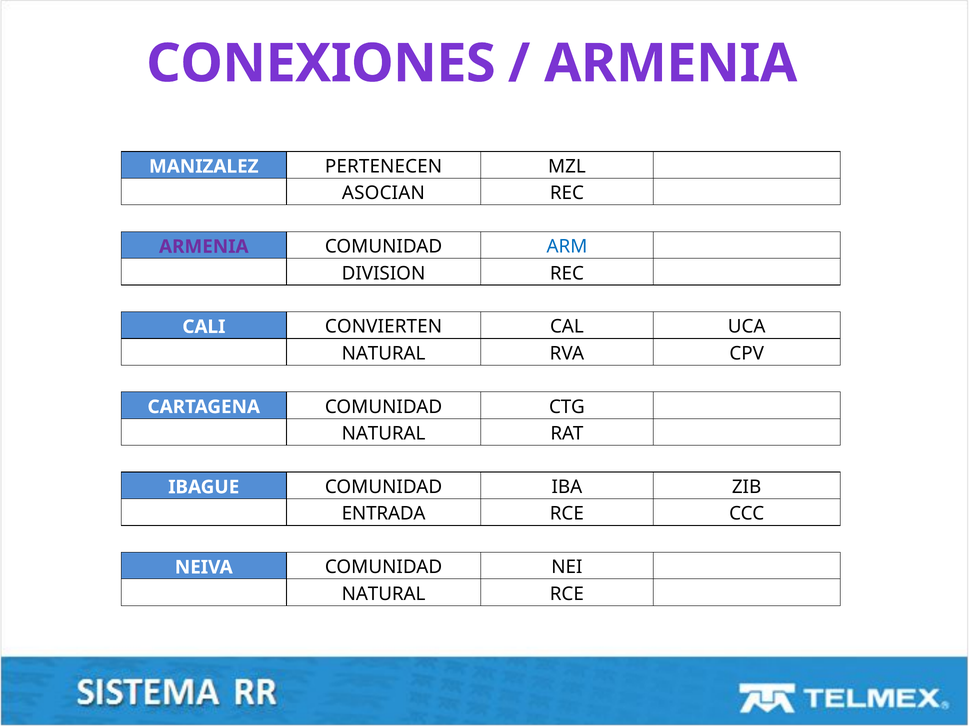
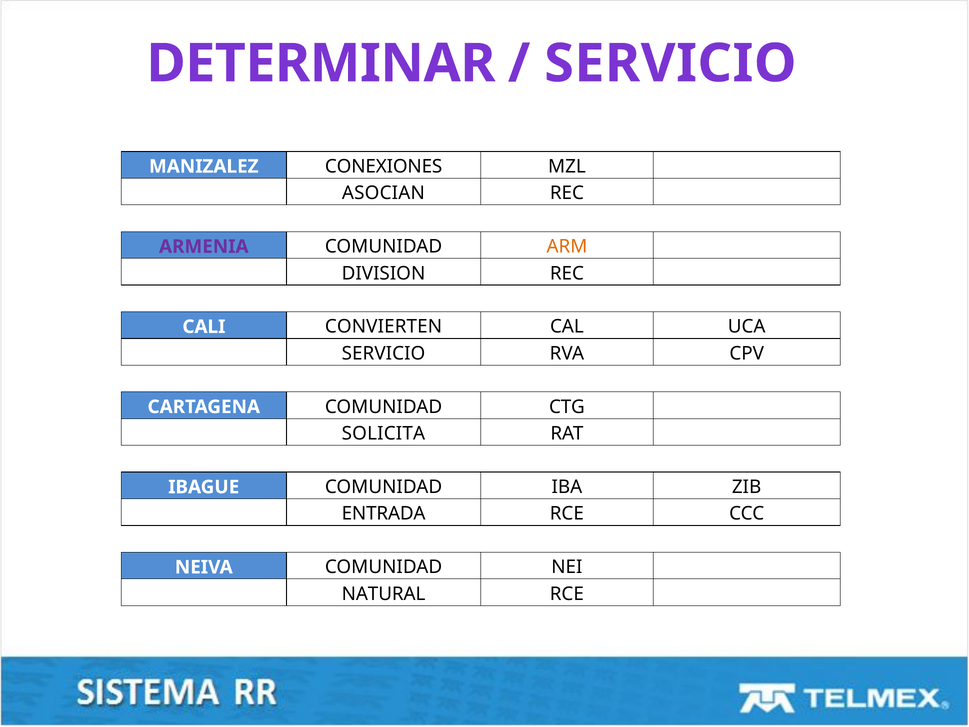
CONEXIONES: CONEXIONES -> DETERMINAR
ARMENIA at (671, 64): ARMENIA -> SERVICIO
PERTENECEN: PERTENECEN -> CONEXIONES
ARM colour: blue -> orange
NATURAL at (384, 353): NATURAL -> SERVICIO
NATURAL at (384, 433): NATURAL -> SOLICITA
